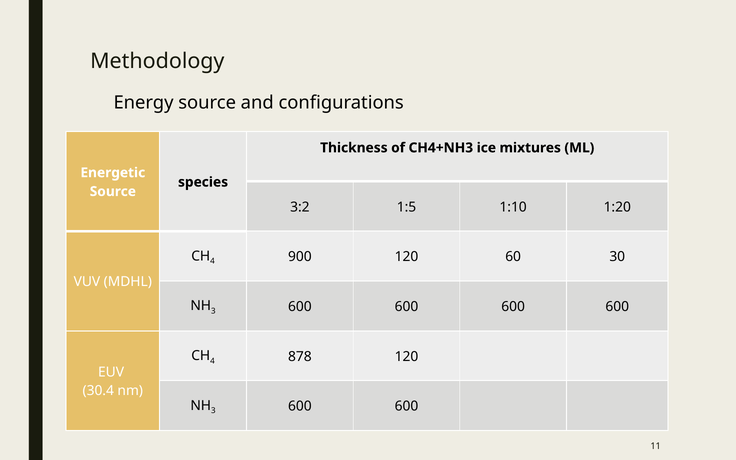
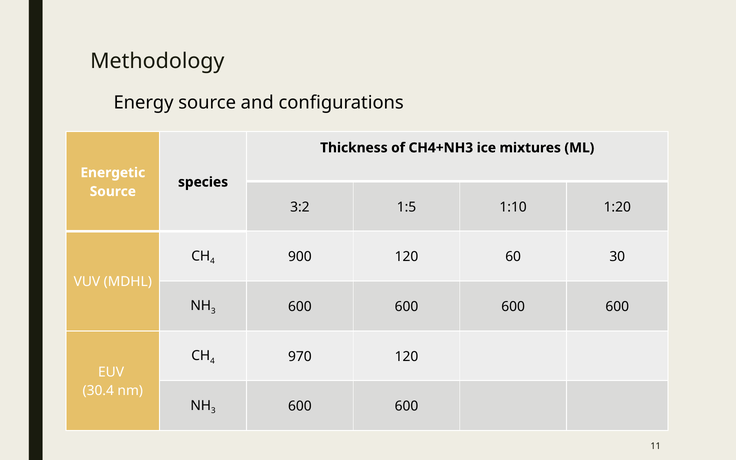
878: 878 -> 970
